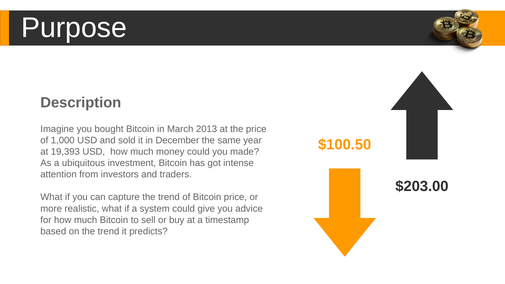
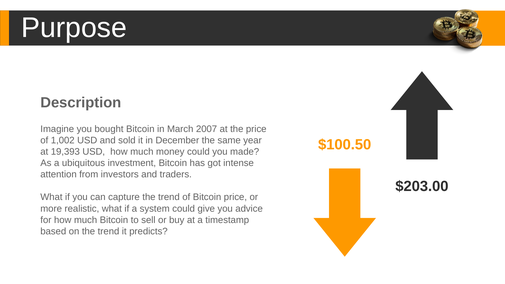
2013: 2013 -> 2007
1,000: 1,000 -> 1,002
